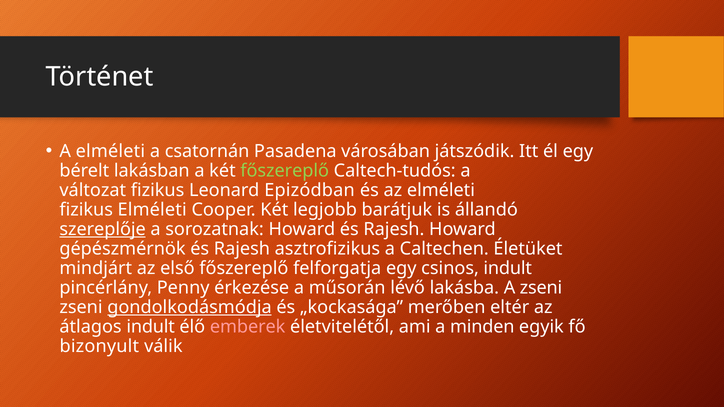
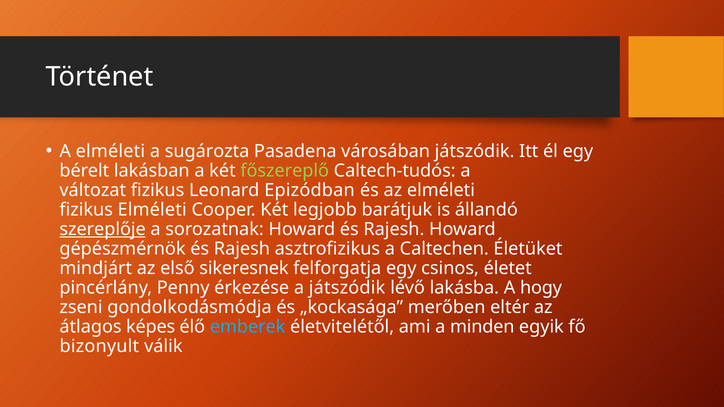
csatornán: csatornán -> sugározta
első főszereplő: főszereplő -> sikeresnek
csinos indult: indult -> életet
a műsorán: műsorán -> játszódik
A zseni: zseni -> hogy
gondolkodásmódja underline: present -> none
átlagos indult: indult -> képes
emberek colour: pink -> light blue
